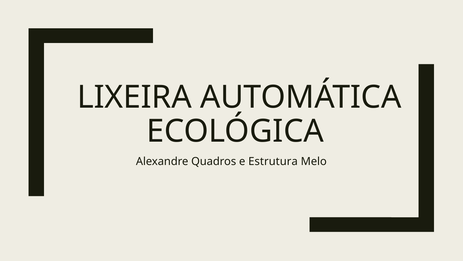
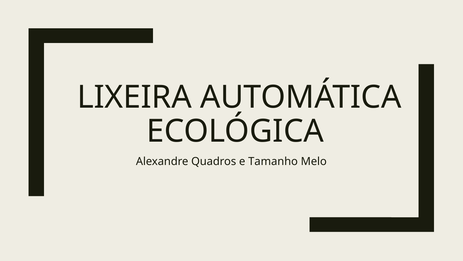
Estrutura: Estrutura -> Tamanho
